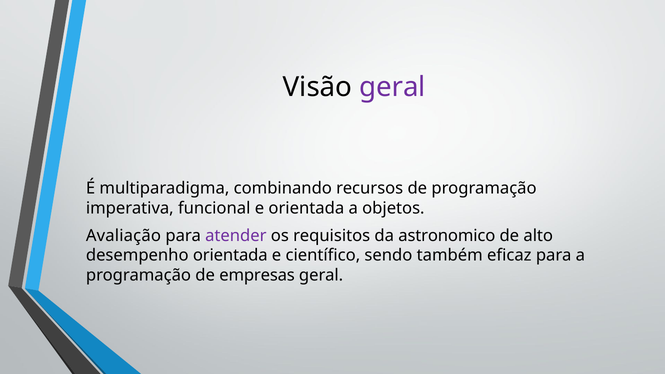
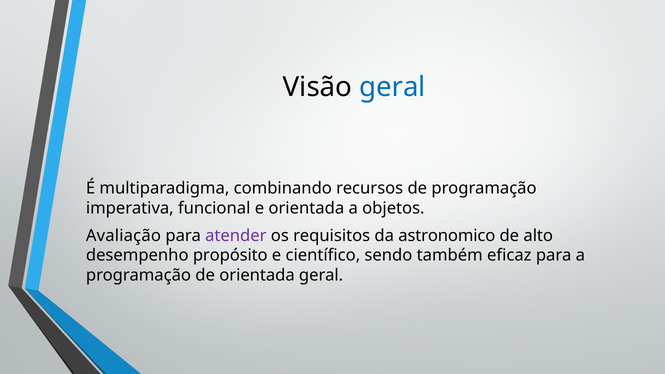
geral at (392, 87) colour: purple -> blue
desempenho orientada: orientada -> propósito
de empresas: empresas -> orientada
